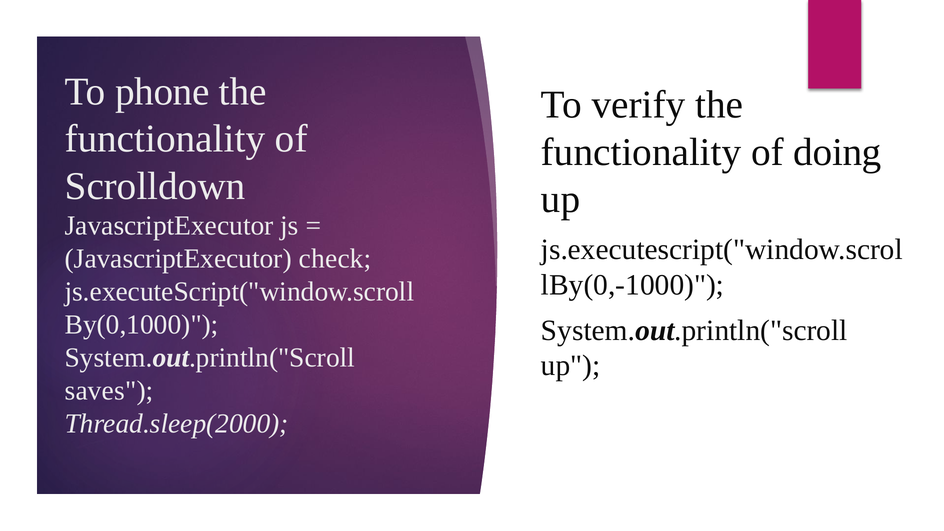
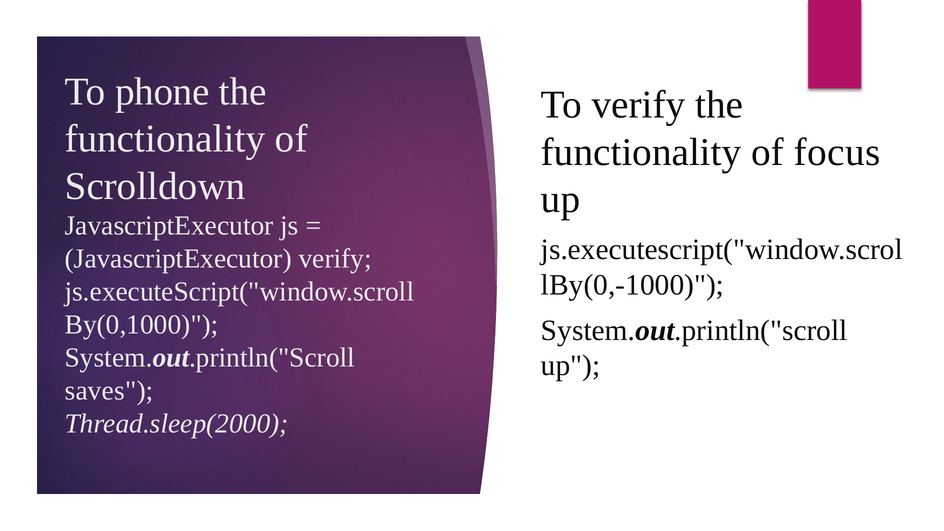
doing: doing -> focus
JavascriptExecutor check: check -> verify
